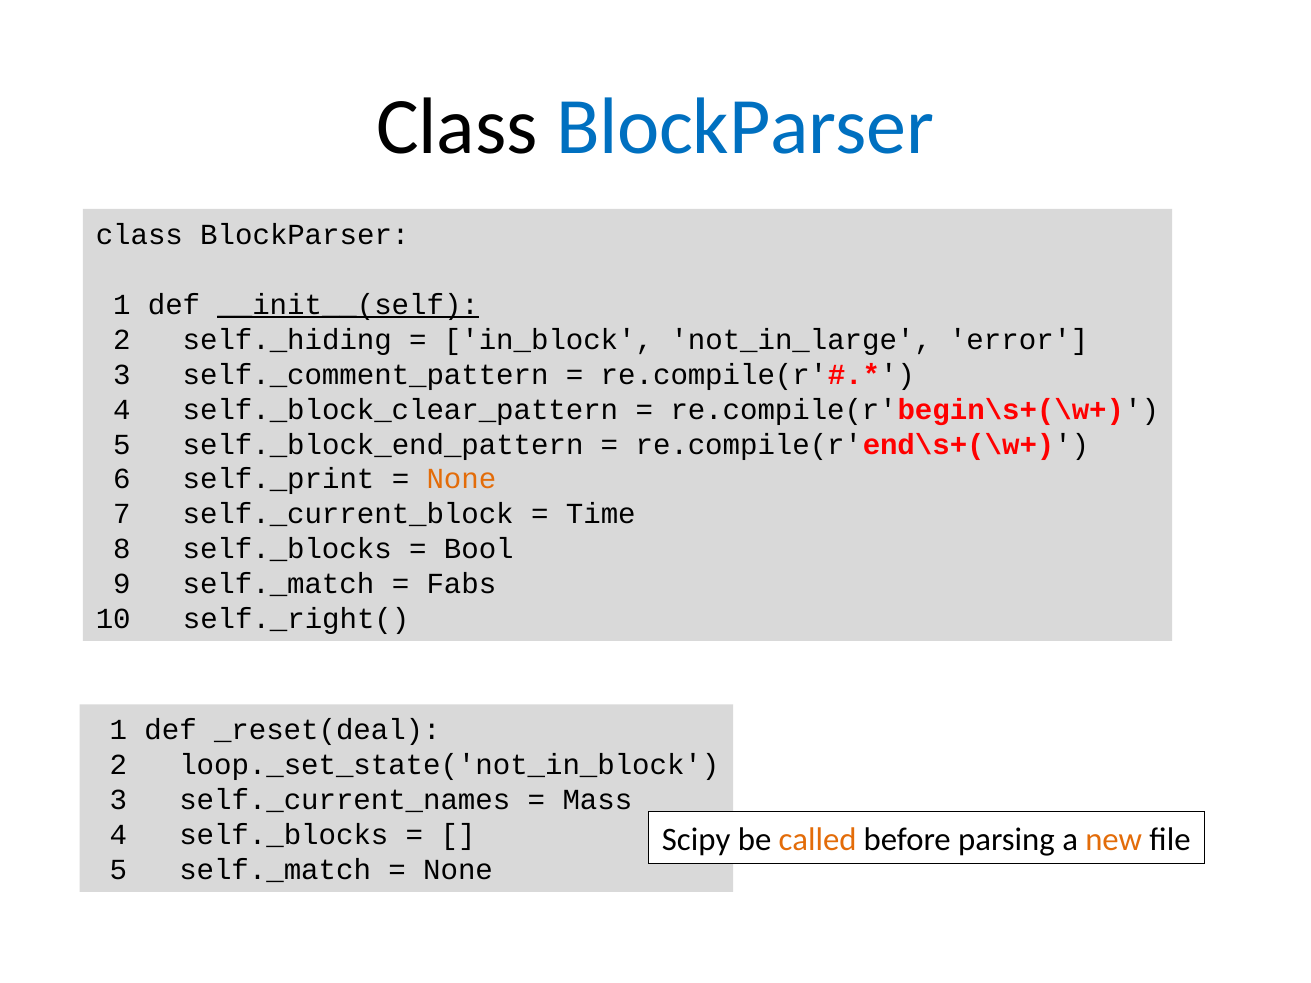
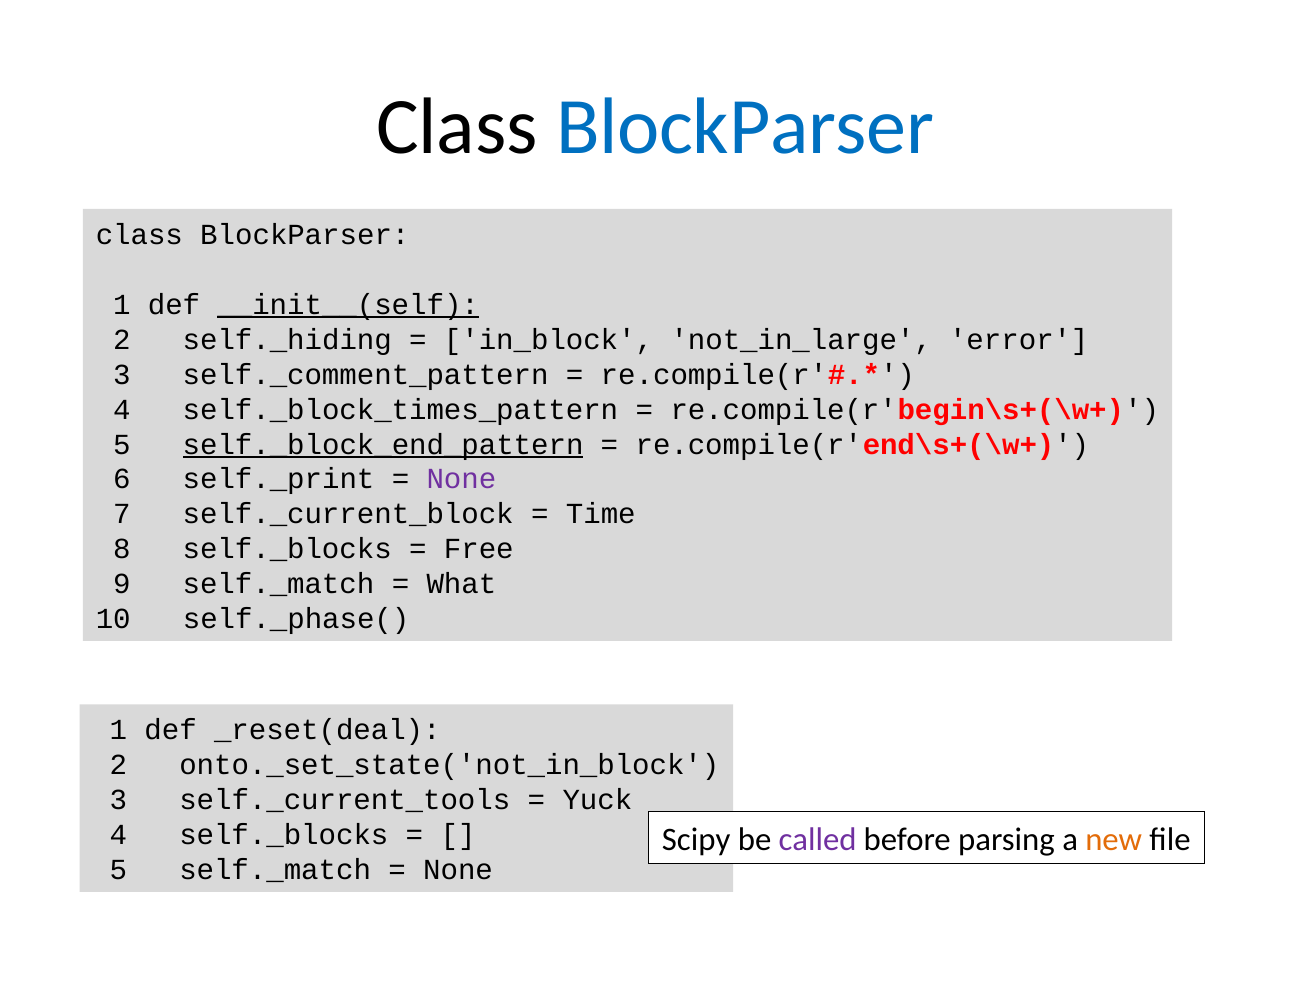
self._block_clear_pattern: self._block_clear_pattern -> self._block_times_pattern
self._block_end_pattern underline: none -> present
None at (461, 479) colour: orange -> purple
Bool: Bool -> Free
Fabs: Fabs -> What
self._right(: self._right( -> self._phase(
loop._set_state('not_in_block: loop._set_state('not_in_block -> onto._set_state('not_in_block
self._current_names: self._current_names -> self._current_tools
Mass: Mass -> Yuck
called colour: orange -> purple
